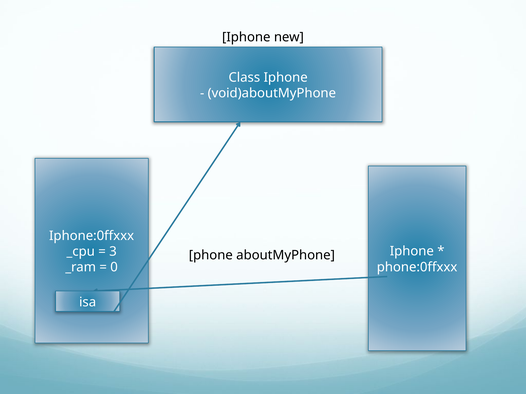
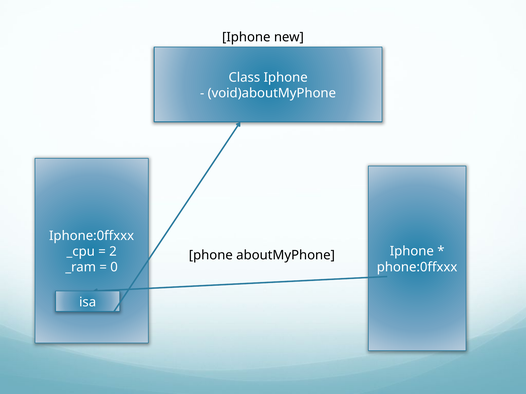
3: 3 -> 2
